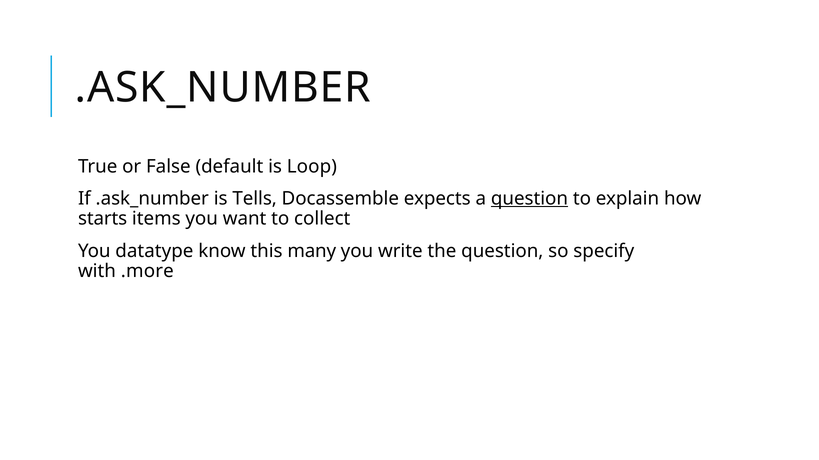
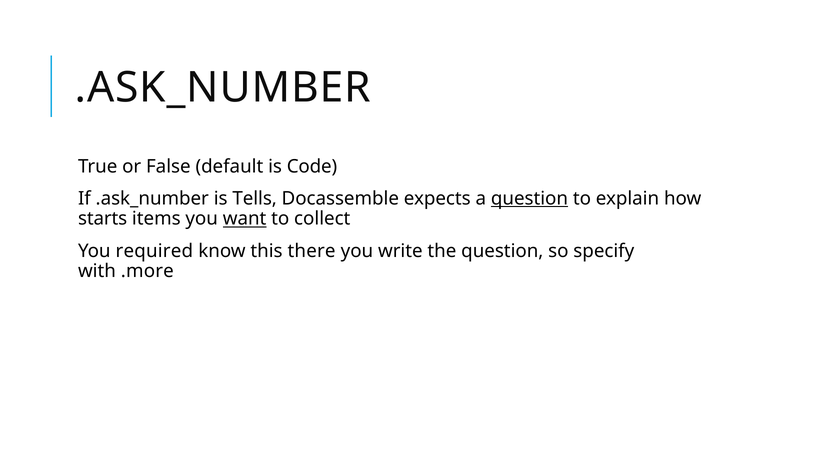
Loop: Loop -> Code
want underline: none -> present
datatype: datatype -> required
many: many -> there
